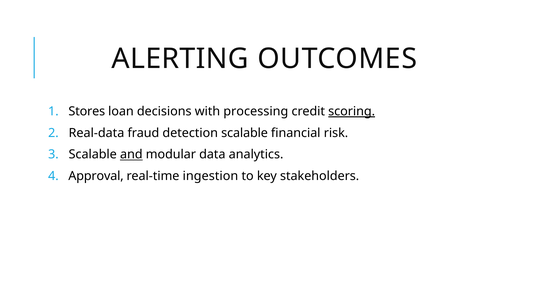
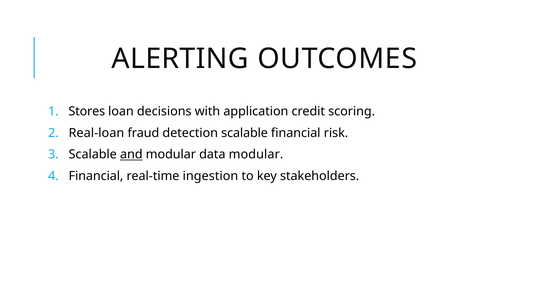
processing: processing -> application
scoring underline: present -> none
Real-data: Real-data -> Real-loan
data analytics: analytics -> modular
Approval at (96, 176): Approval -> Financial
